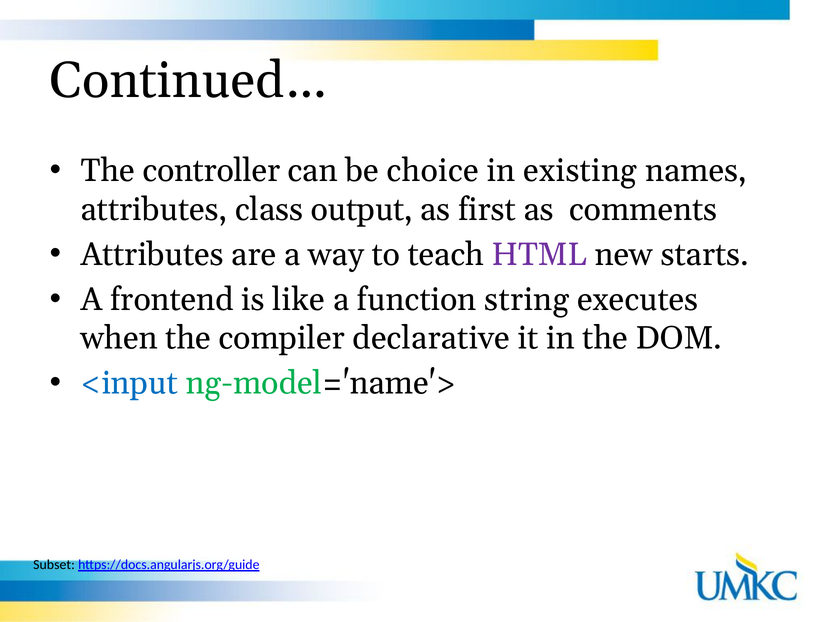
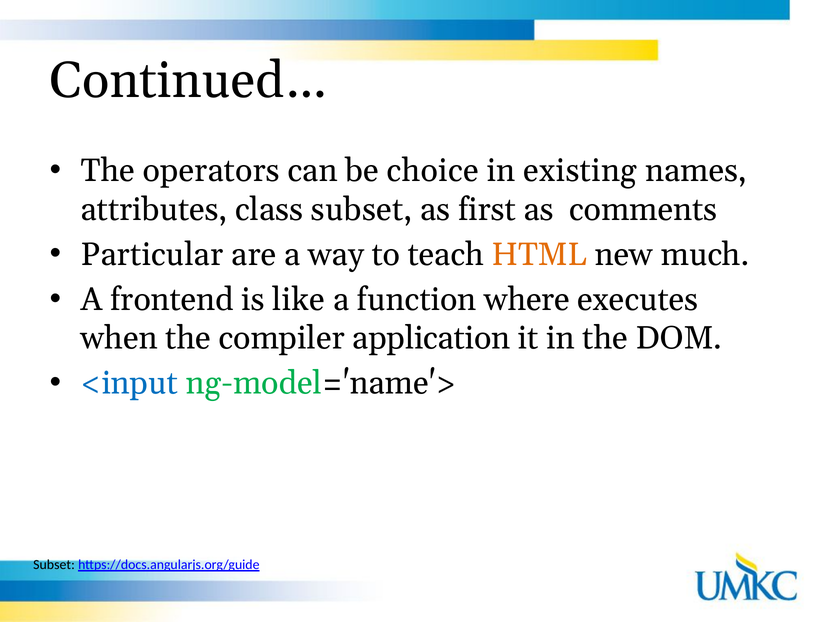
controller: controller -> operators
class output: output -> subset
Attributes at (152, 254): Attributes -> Particular
HTML colour: purple -> orange
starts: starts -> much
string: string -> where
declarative: declarative -> application
